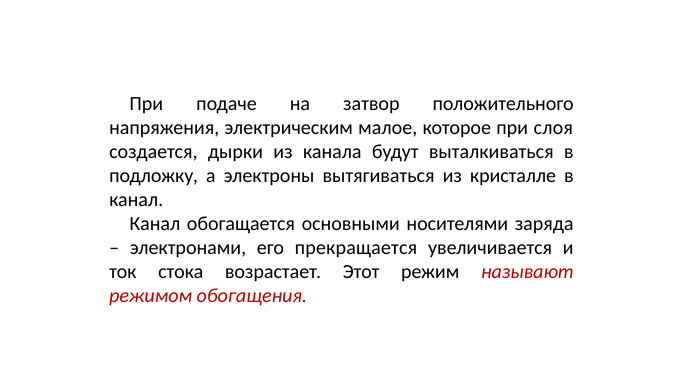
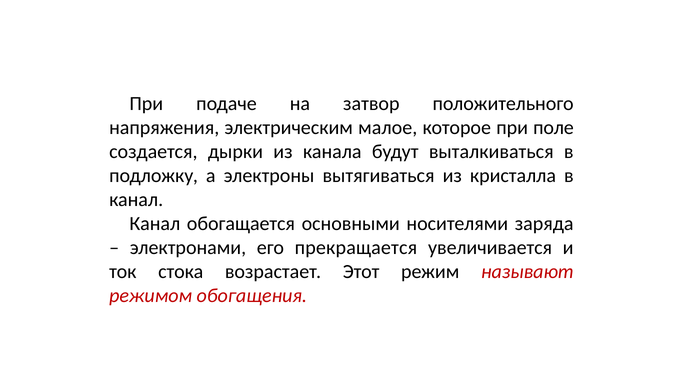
слоя: слоя -> поле
кристалле: кристалле -> кристалла
